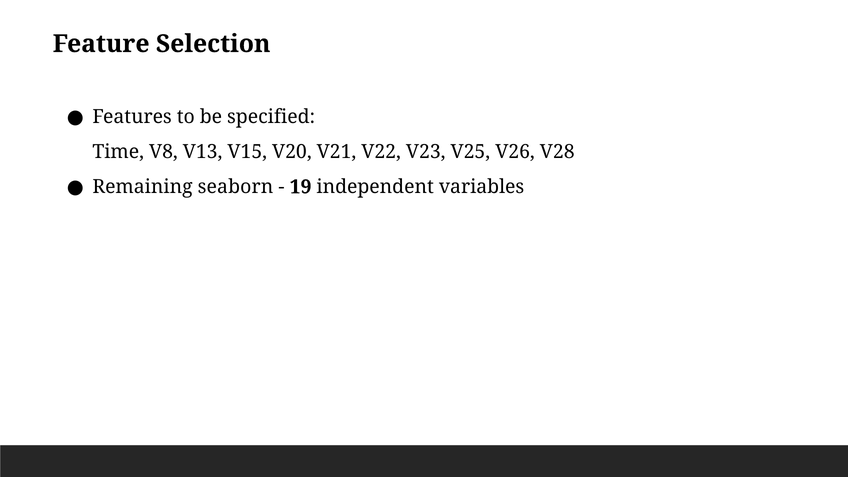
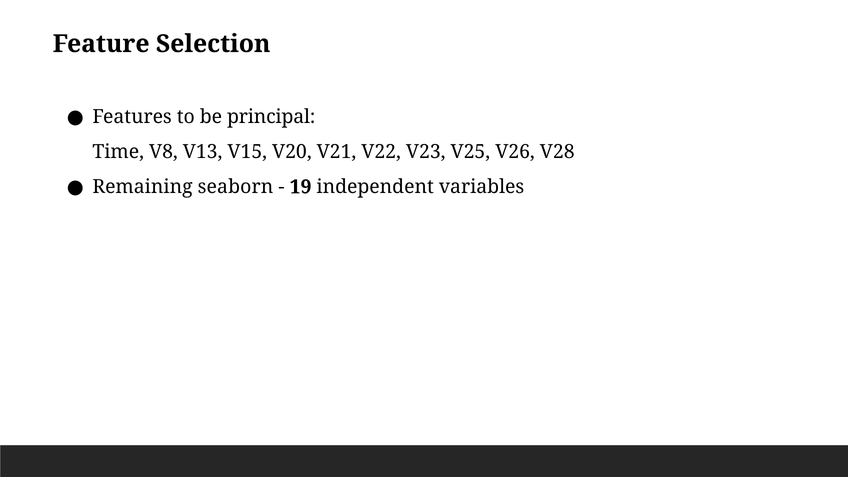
specified: specified -> principal
